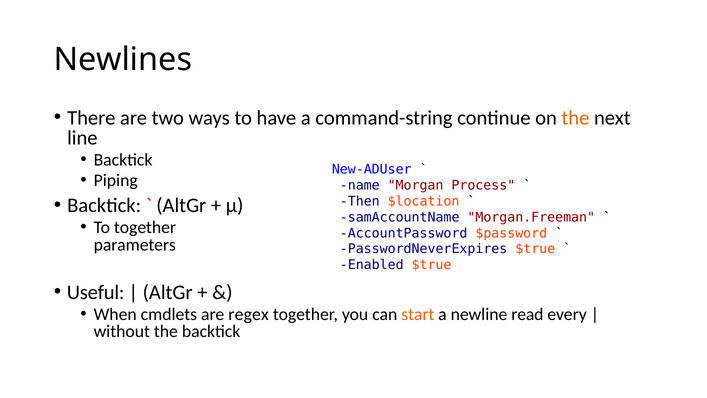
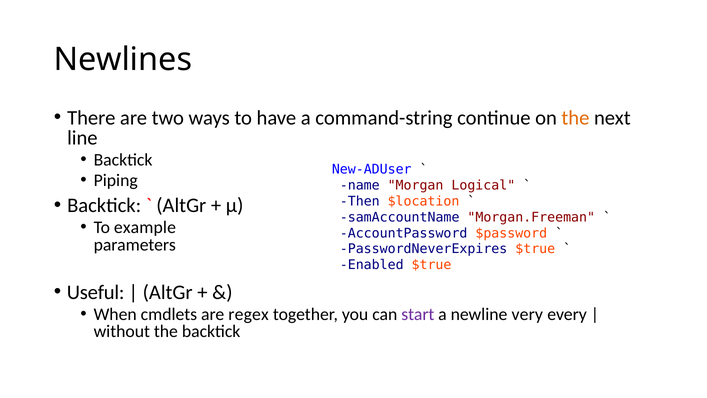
Process: Process -> Logical
To together: together -> example
start colour: orange -> purple
read: read -> very
